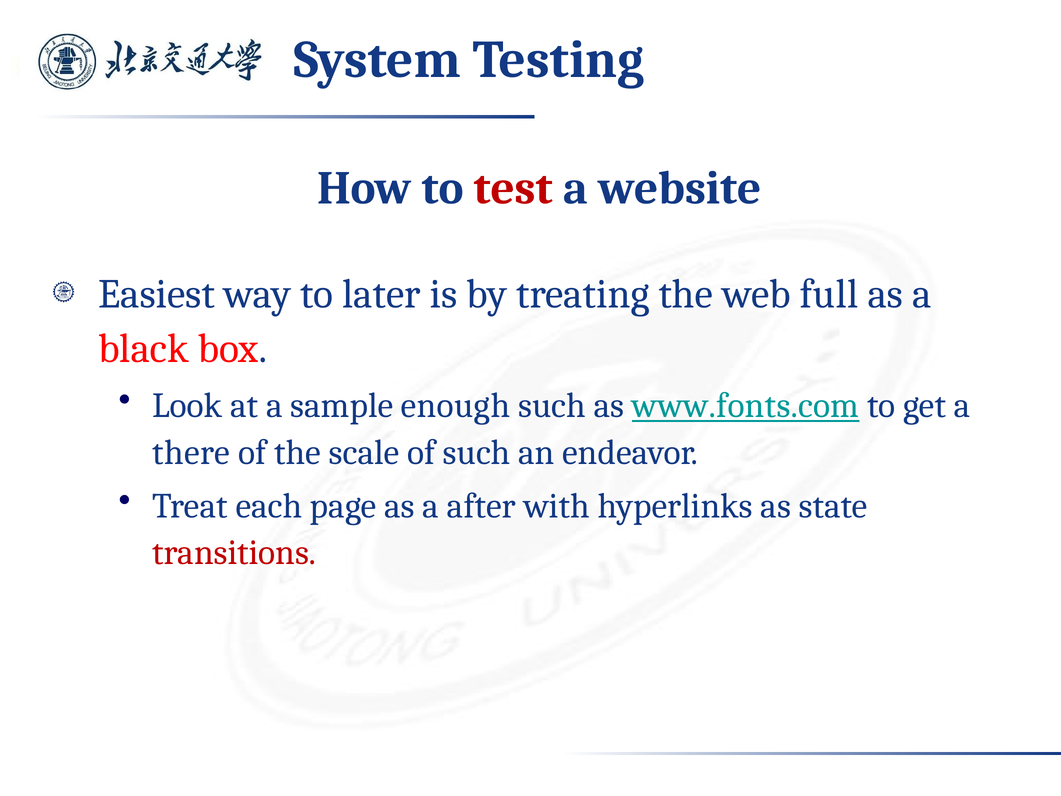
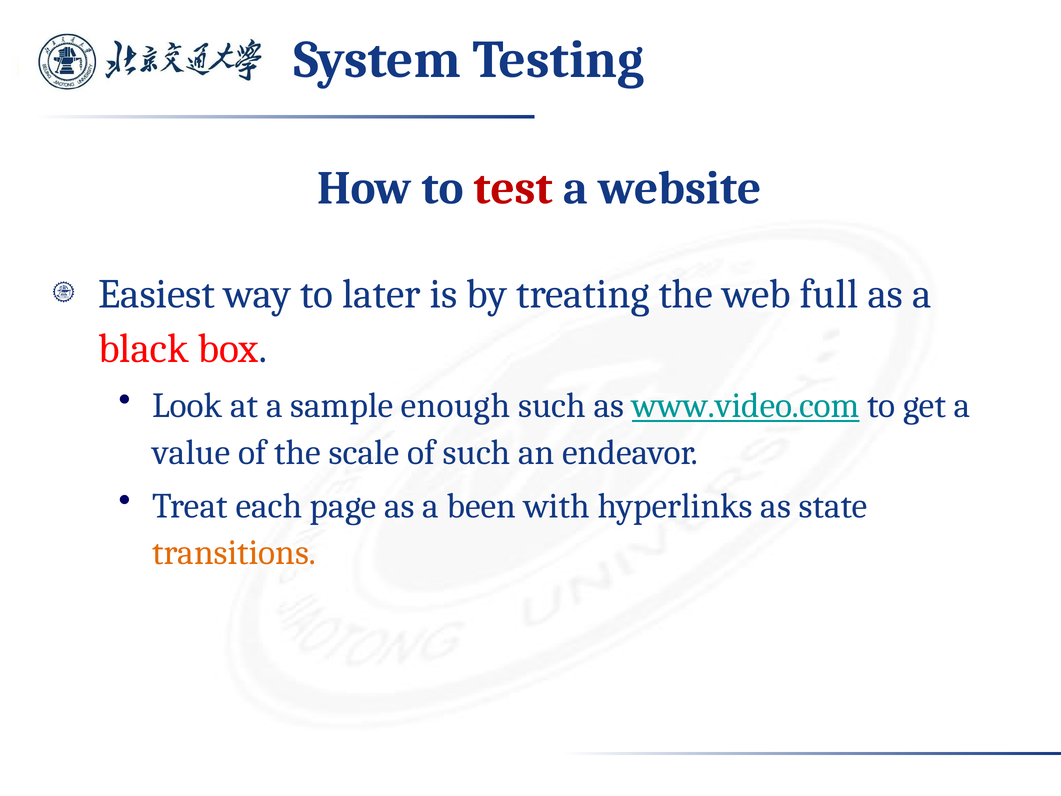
www.fonts.com: www.fonts.com -> www.video.com
there: there -> value
after: after -> been
transitions colour: red -> orange
